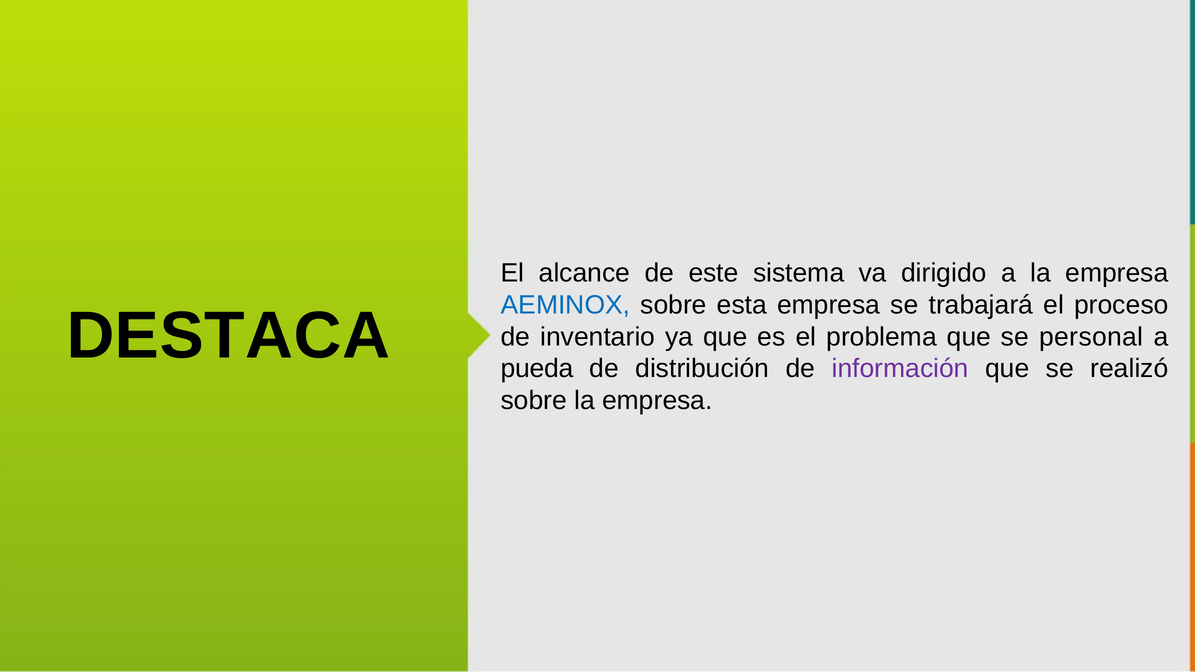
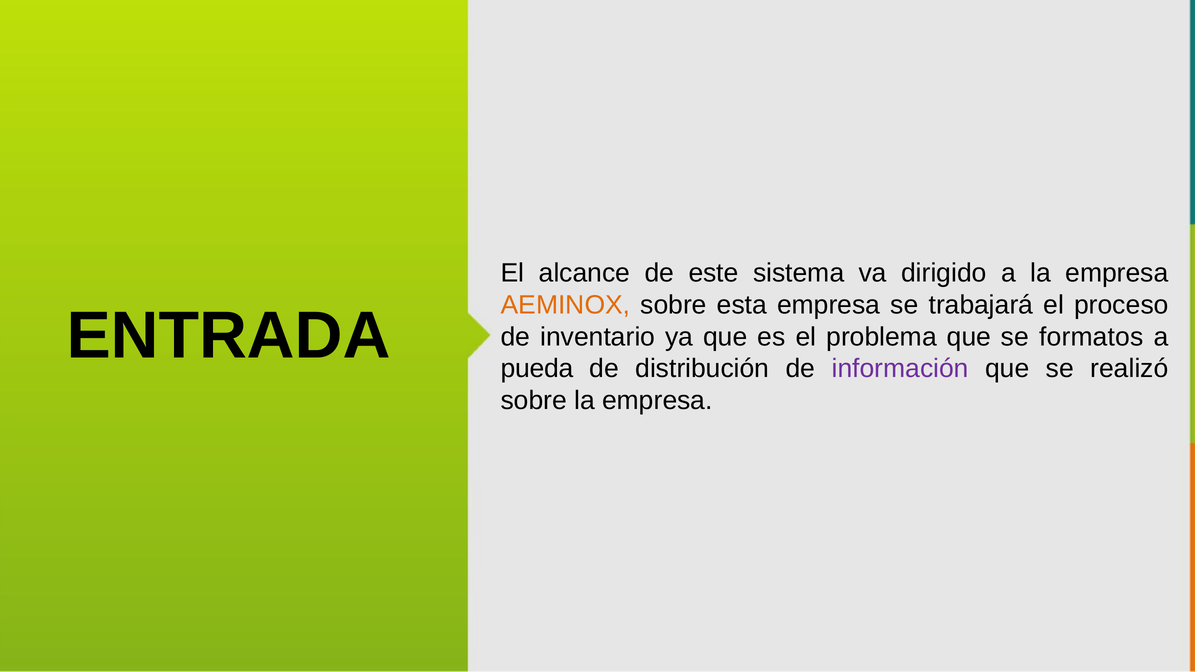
AEMINOX colour: blue -> orange
DESTACA: DESTACA -> ENTRADA
personal: personal -> formatos
